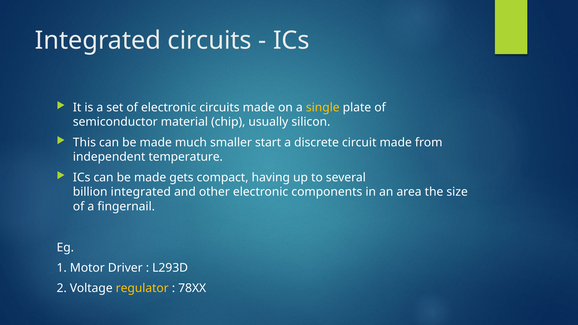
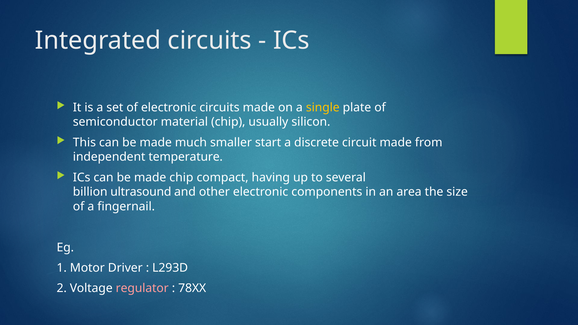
made gets: gets -> chip
billion integrated: integrated -> ultrasound
regulator colour: yellow -> pink
